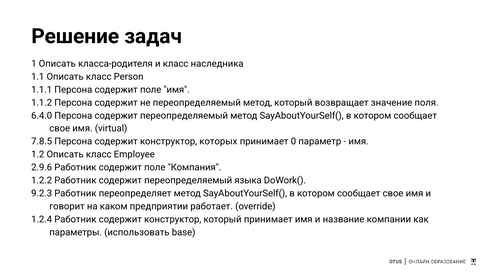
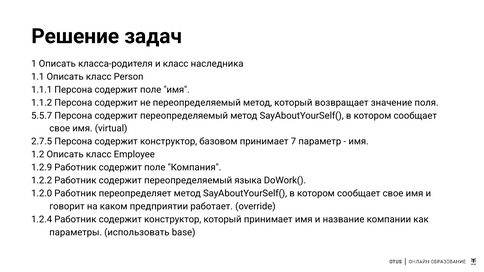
6.4.0: 6.4.0 -> 5.5.7
7.8.5: 7.8.5 -> 2.7.5
которых: которых -> базовом
0: 0 -> 7
2.9.6: 2.9.6 -> 1.2.9
9.2.3: 9.2.3 -> 1.2.0
